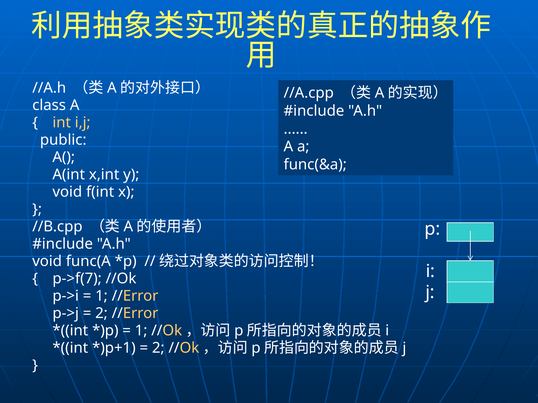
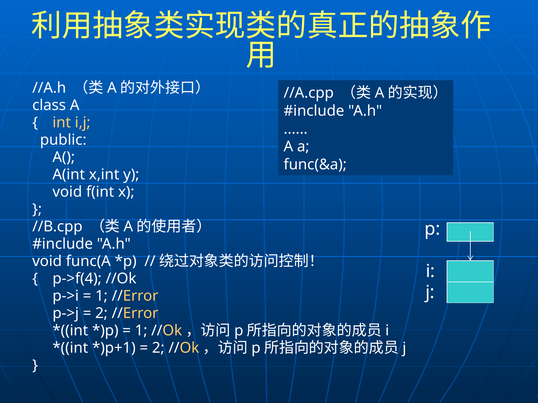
p->f(7: p->f(7 -> p->f(4
